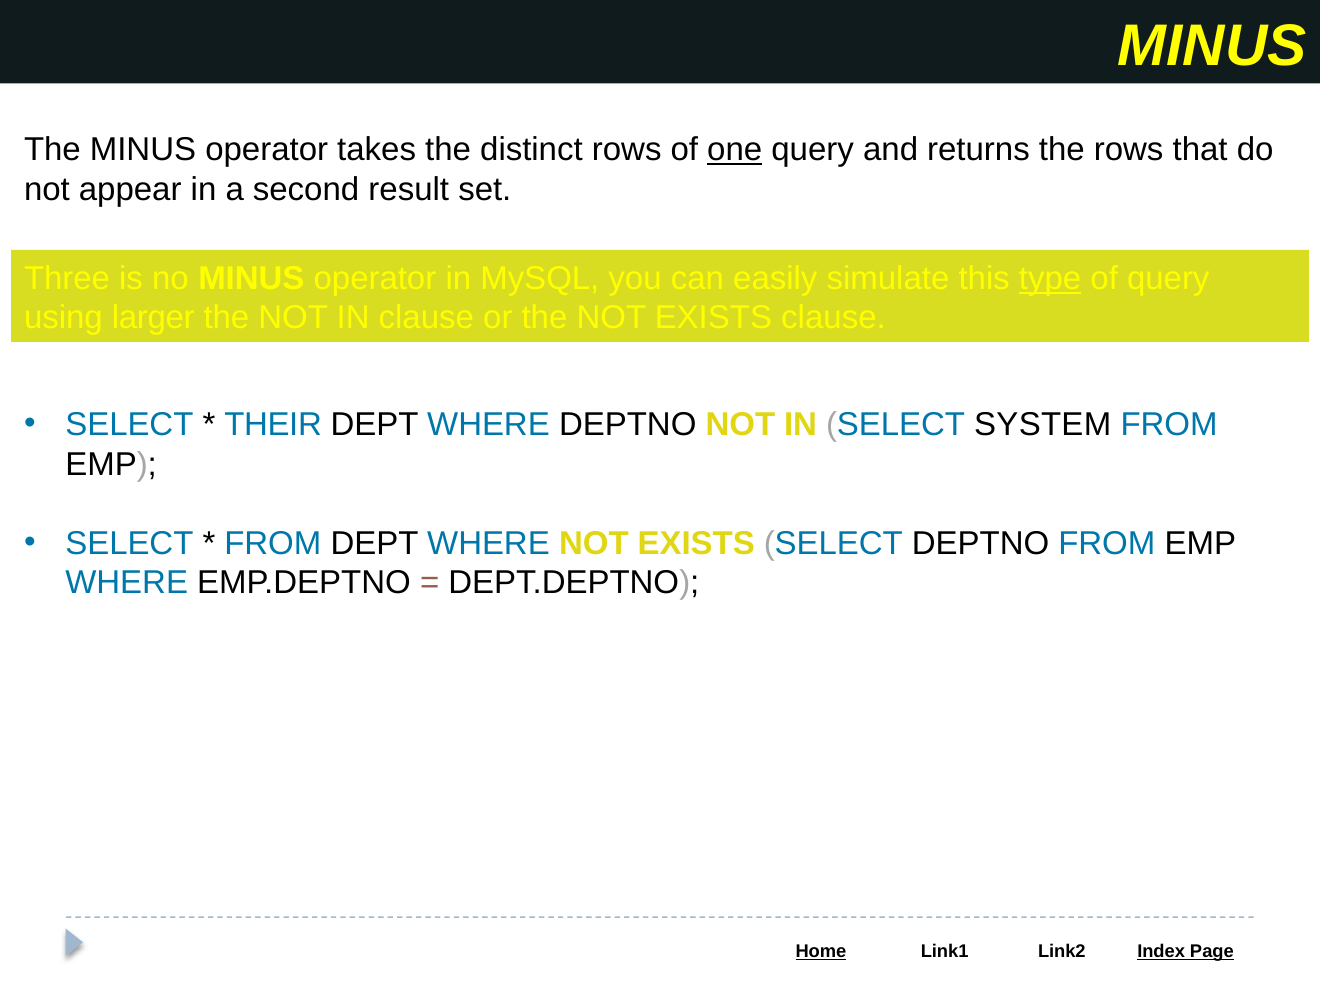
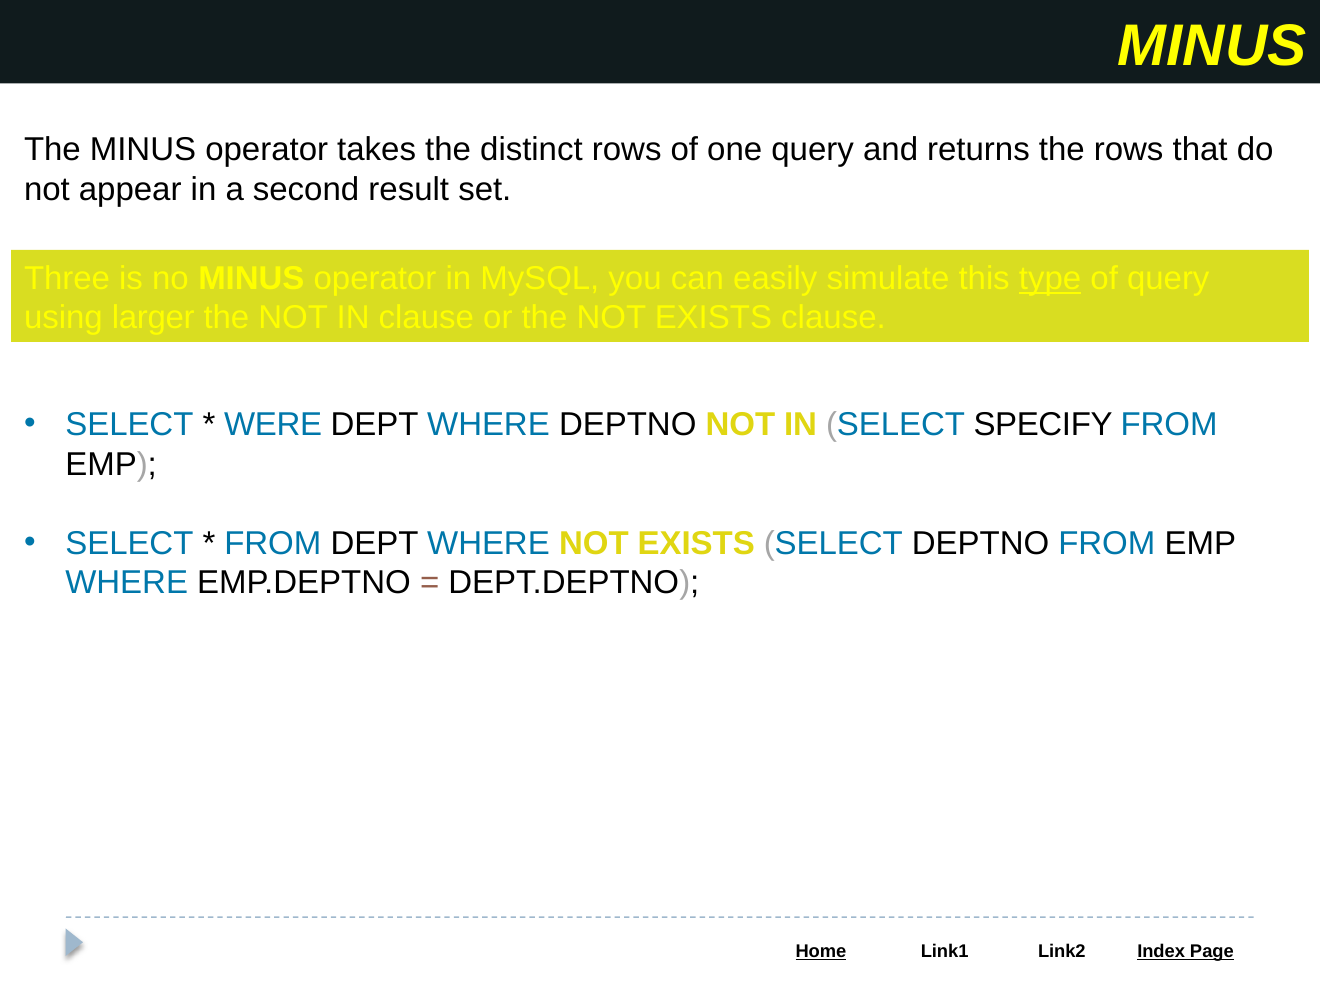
one underline: present -> none
THEIR: THEIR -> WERE
SYSTEM: SYSTEM -> SPECIFY
